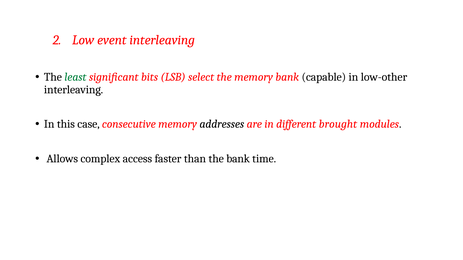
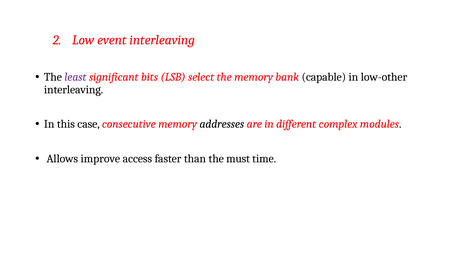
least colour: green -> purple
brought: brought -> complex
complex: complex -> improve
the bank: bank -> must
